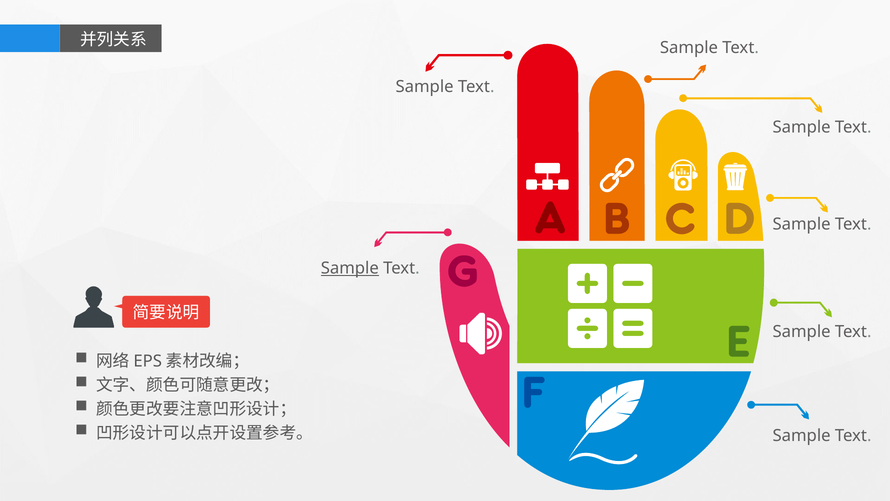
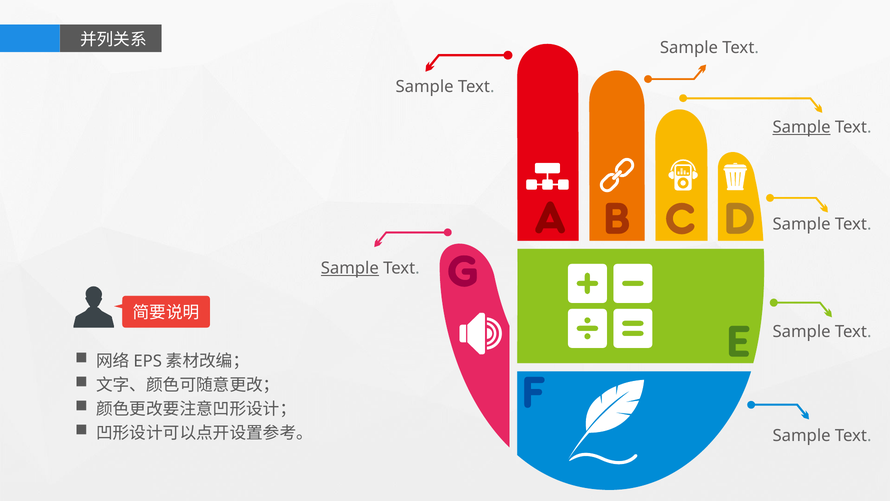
Sample at (802, 127) underline: none -> present
